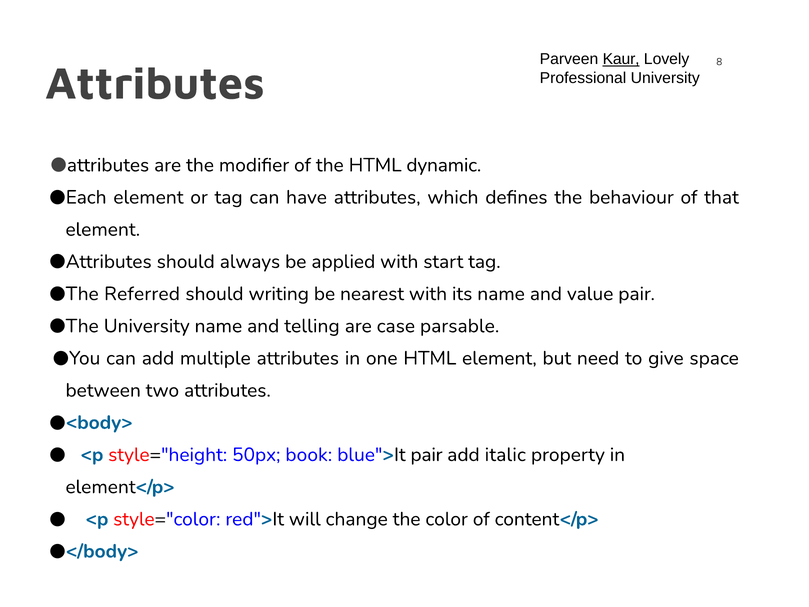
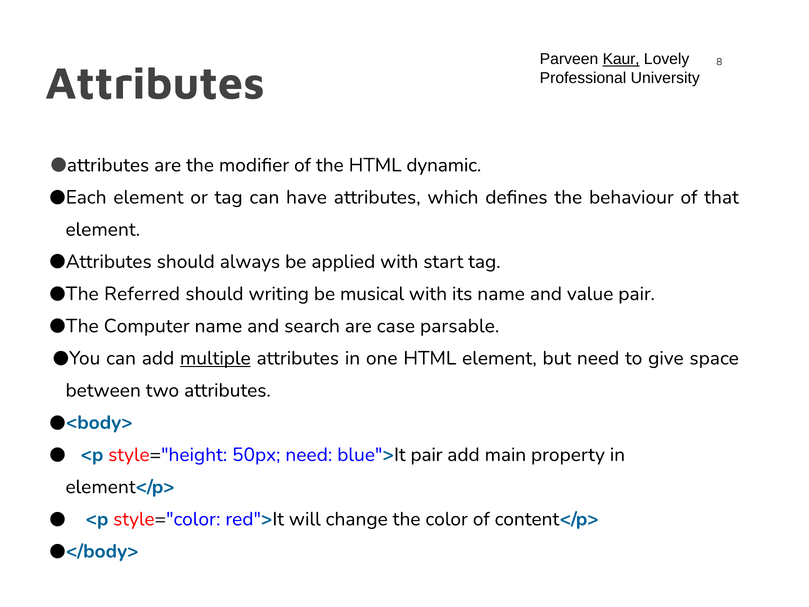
nearest: nearest -> musical
University at (147, 326): University -> Computer
telling: telling -> search
multiple underline: none -> present
50px book: book -> need
italic: italic -> main
